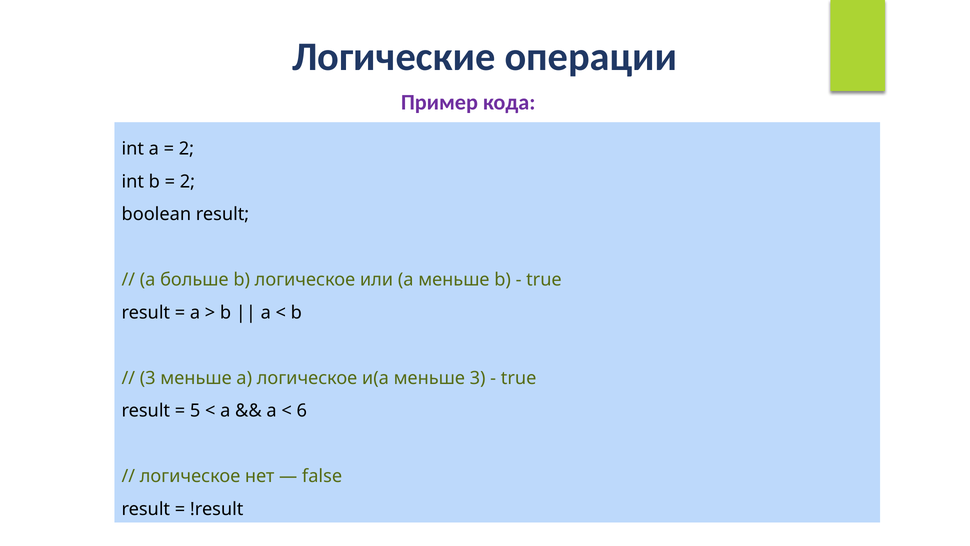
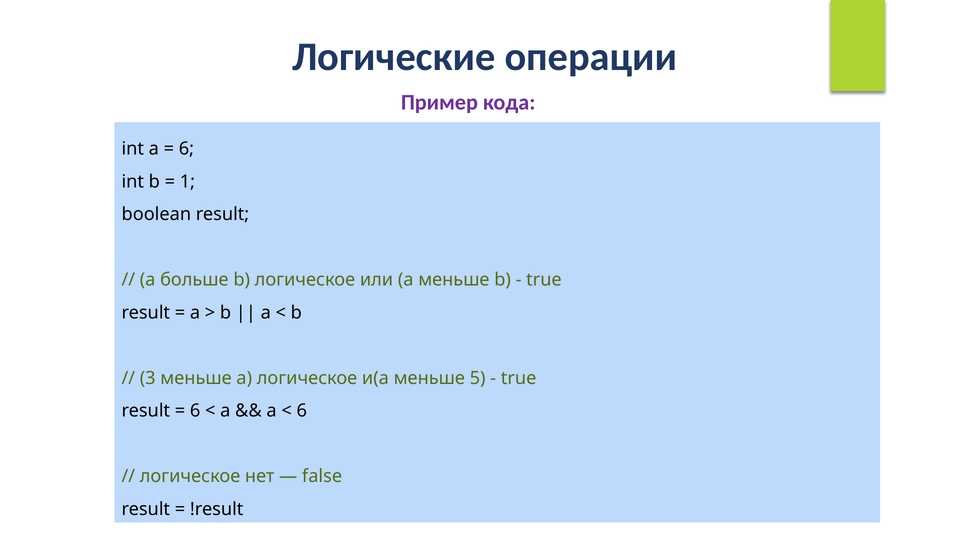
2 at (186, 149): 2 -> 6
2 at (187, 181): 2 -> 1
меньше 3: 3 -> 5
5 at (195, 411): 5 -> 6
